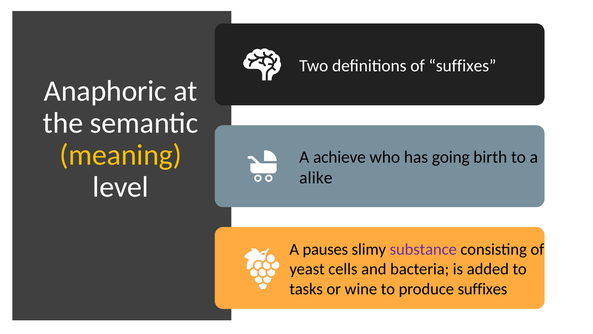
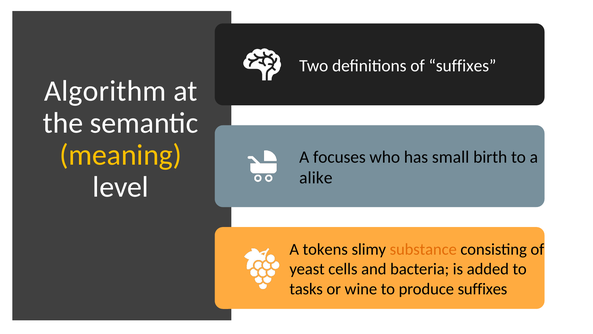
Anaphoric: Anaphoric -> Algorithm
achieve: achieve -> focuses
going: going -> small
pauses: pauses -> tokens
substance colour: purple -> orange
